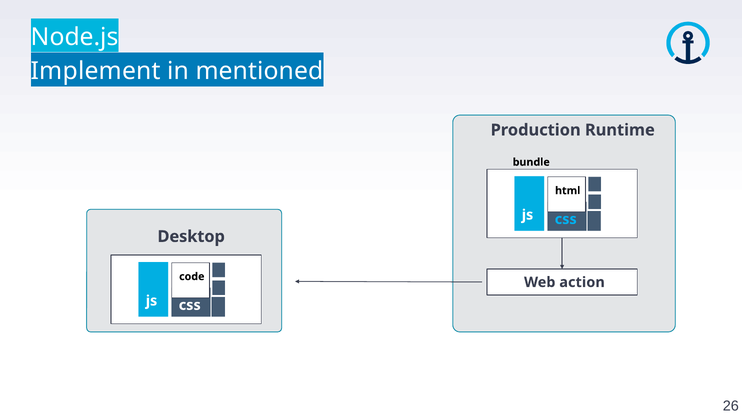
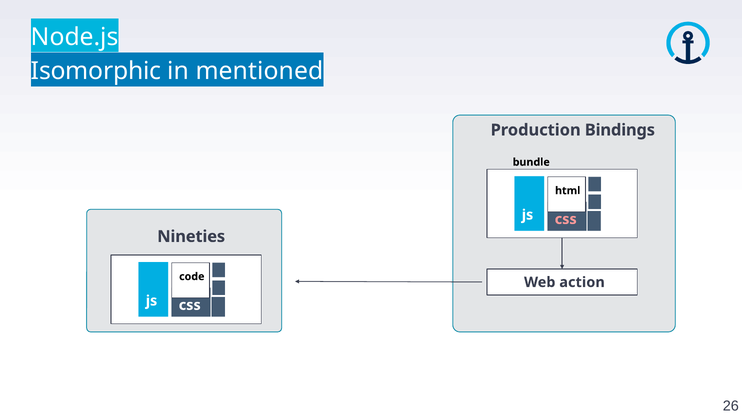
Implement: Implement -> Isomorphic
Runtime: Runtime -> Bindings
css at (566, 219) colour: light blue -> pink
Desktop: Desktop -> Nineties
